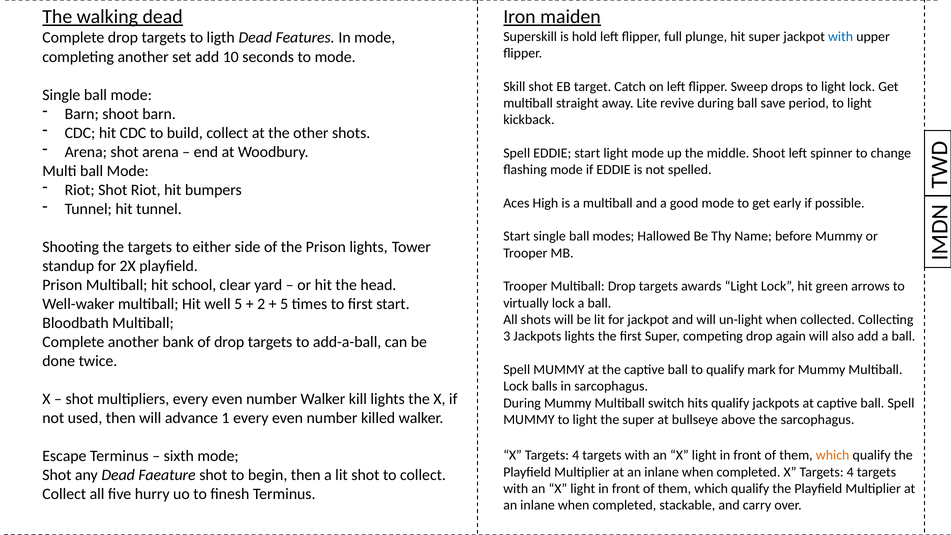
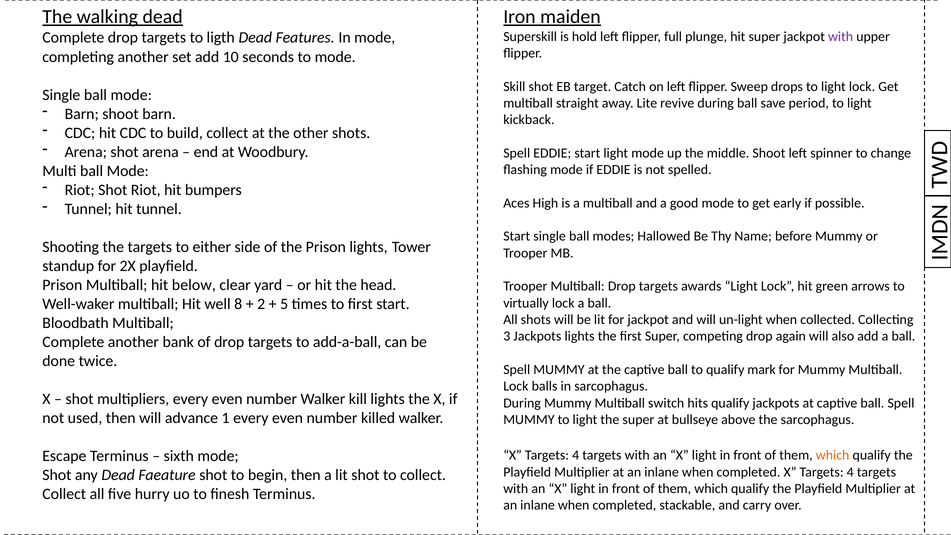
with at (841, 37) colour: blue -> purple
school: school -> below
well 5: 5 -> 8
